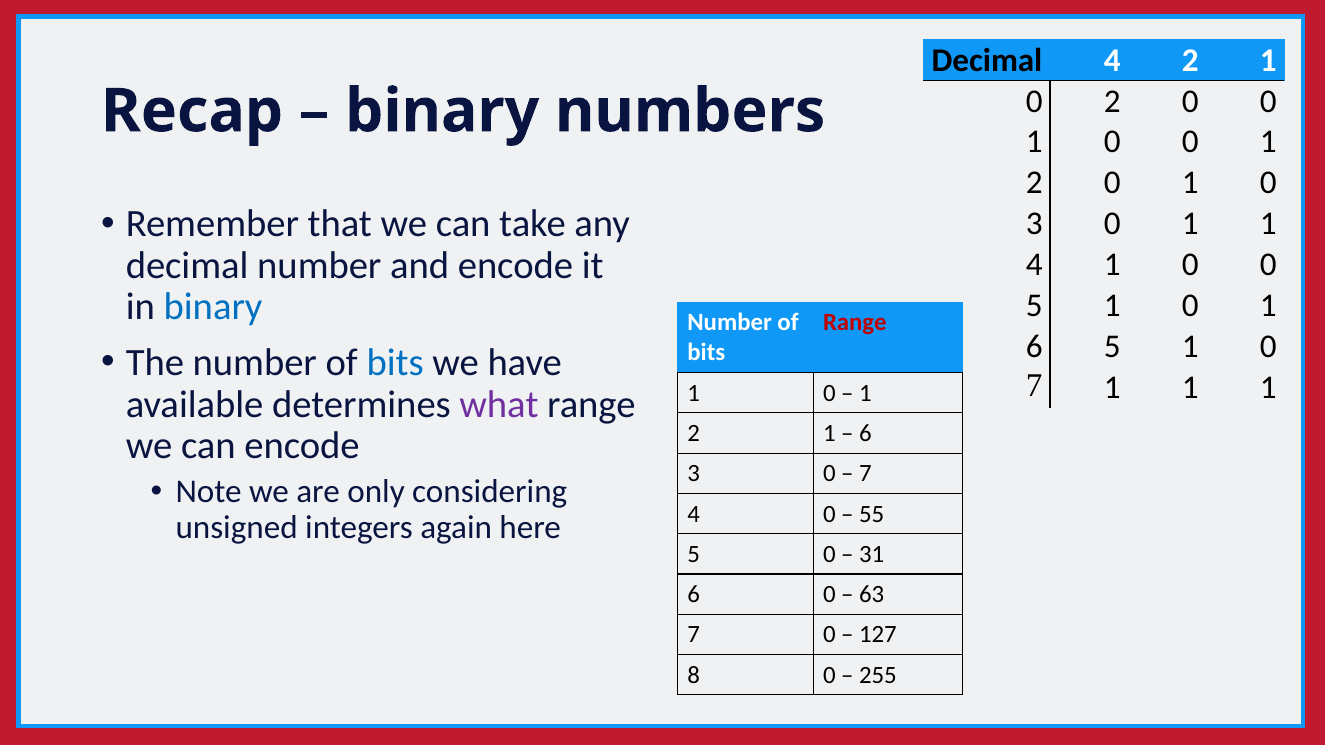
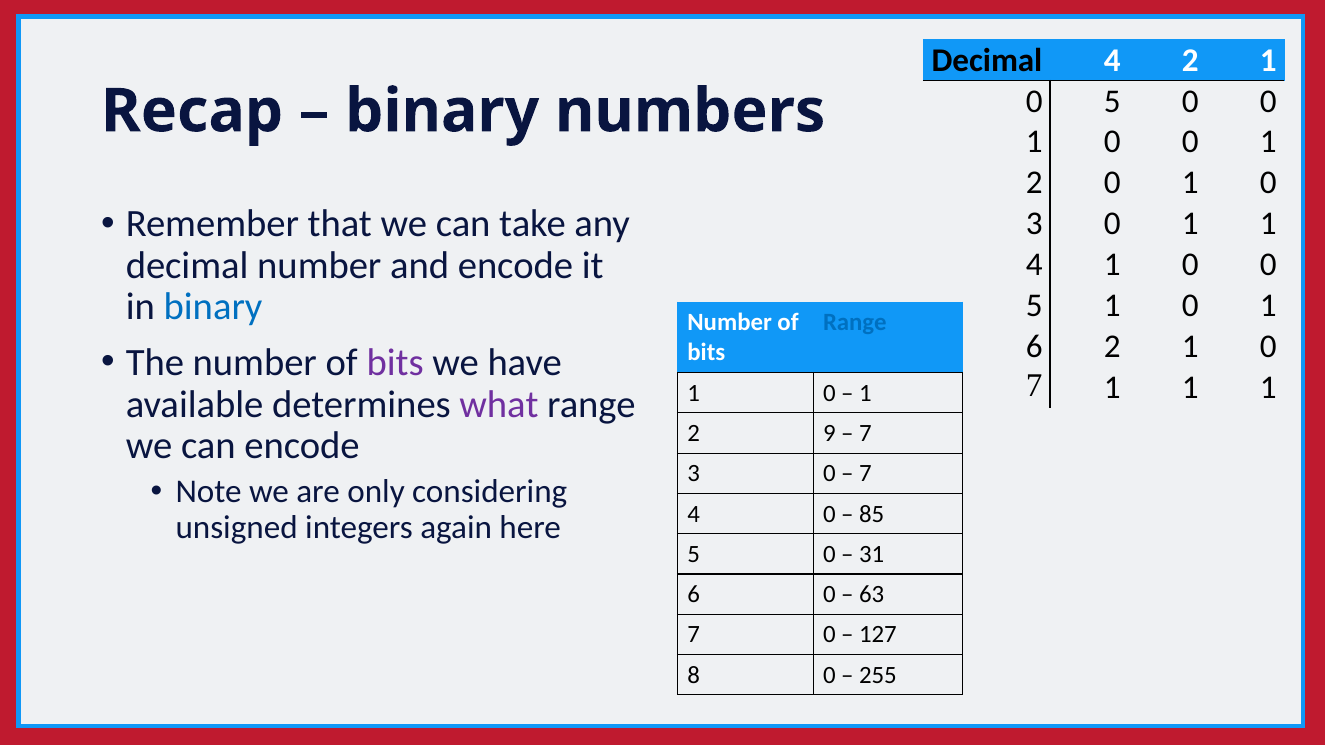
2 at (1112, 101): 2 -> 5
Range at (855, 323) colour: red -> blue
6 5: 5 -> 2
bits at (395, 363) colour: blue -> purple
1 at (829, 433): 1 -> 9
6 at (865, 433): 6 -> 7
55: 55 -> 85
